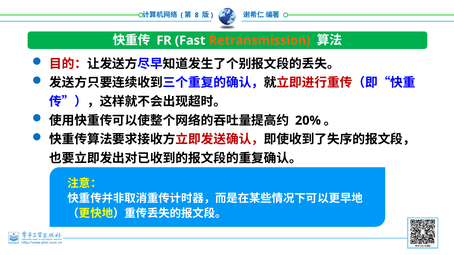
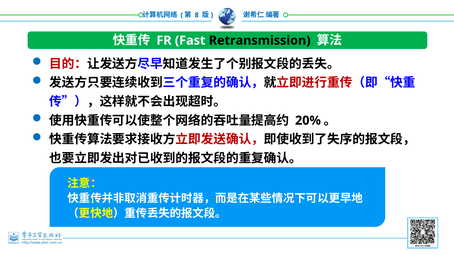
Retransmission colour: orange -> black
